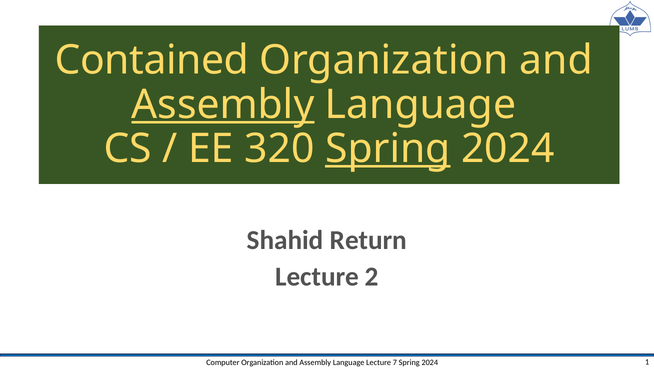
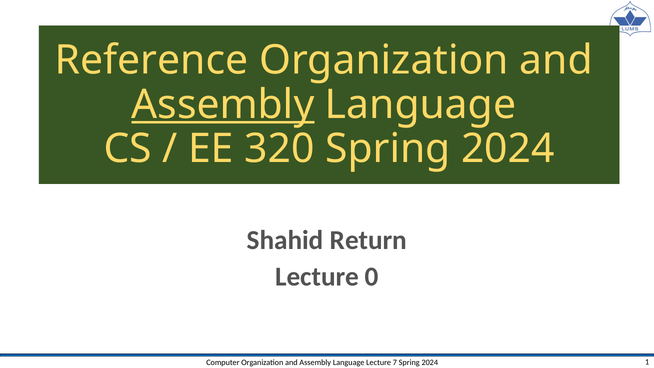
Contained: Contained -> Reference
Spring at (388, 149) underline: present -> none
2: 2 -> 0
